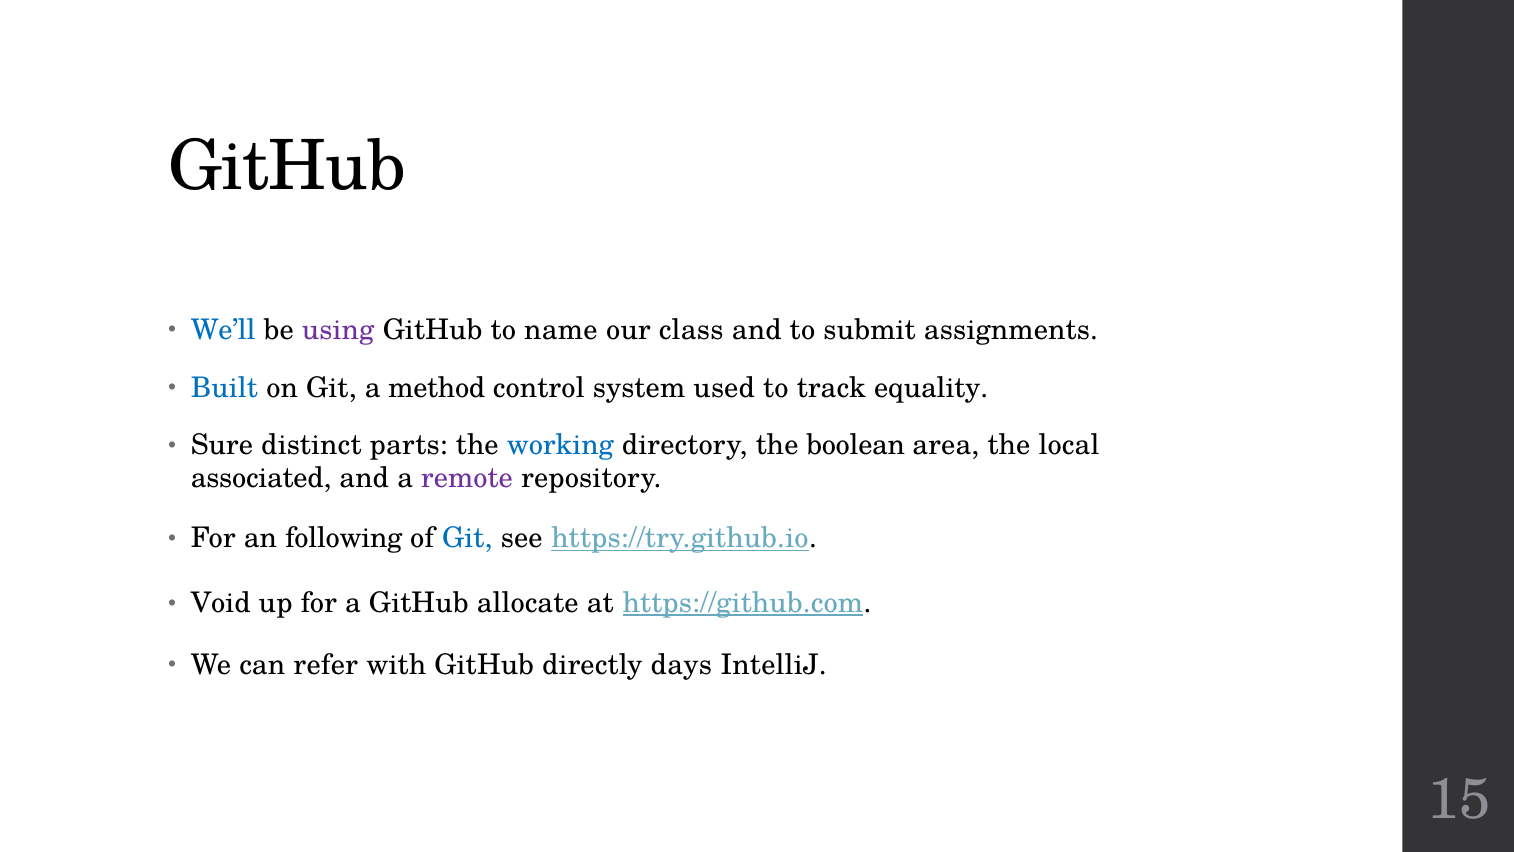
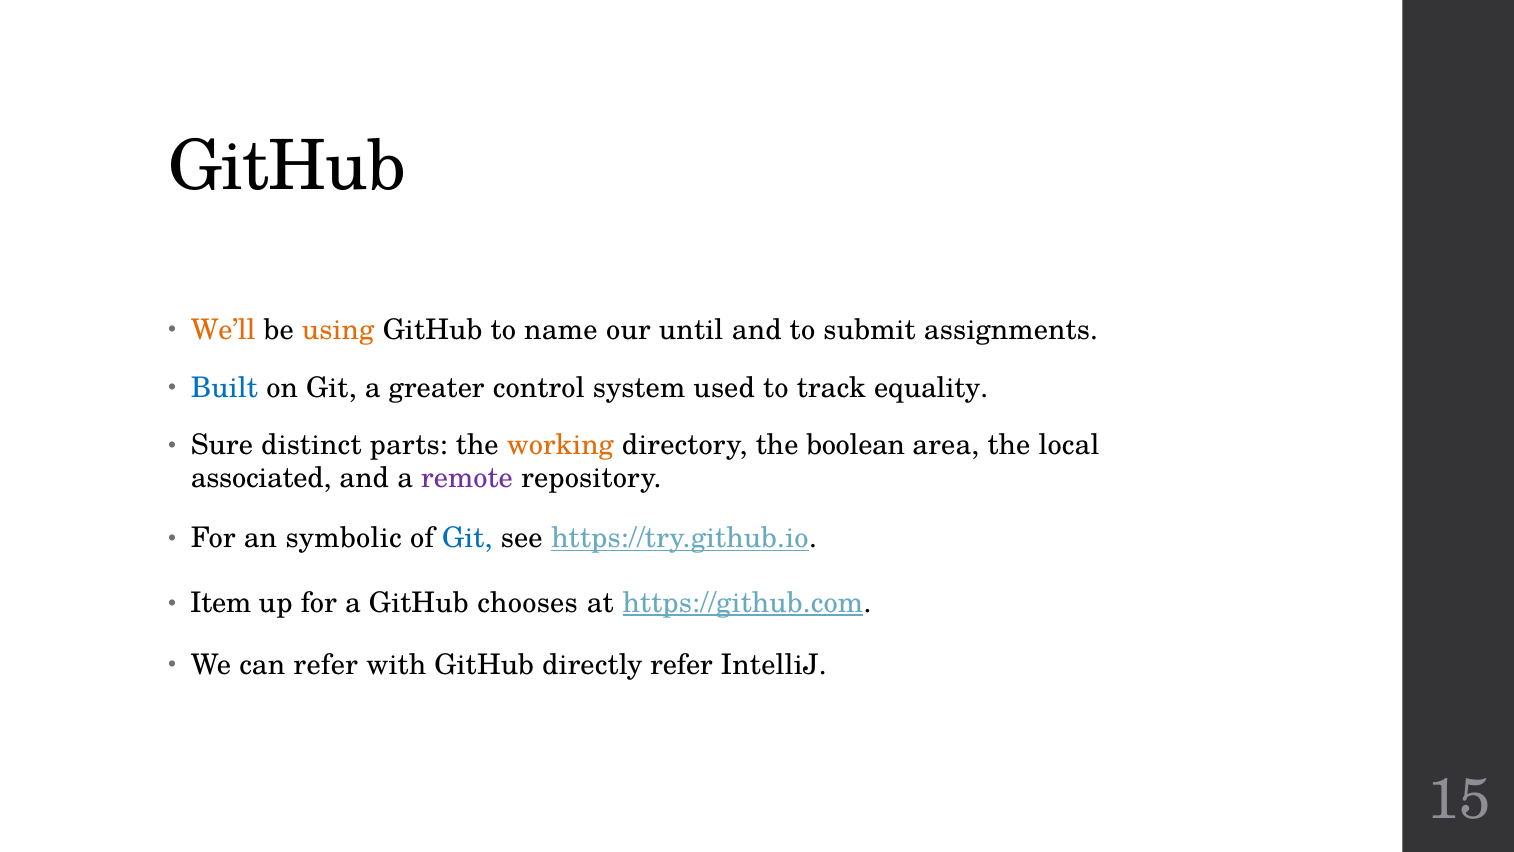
We’ll colour: blue -> orange
using colour: purple -> orange
class: class -> until
method: method -> greater
working colour: blue -> orange
following: following -> symbolic
Void: Void -> Item
allocate: allocate -> chooses
directly days: days -> refer
